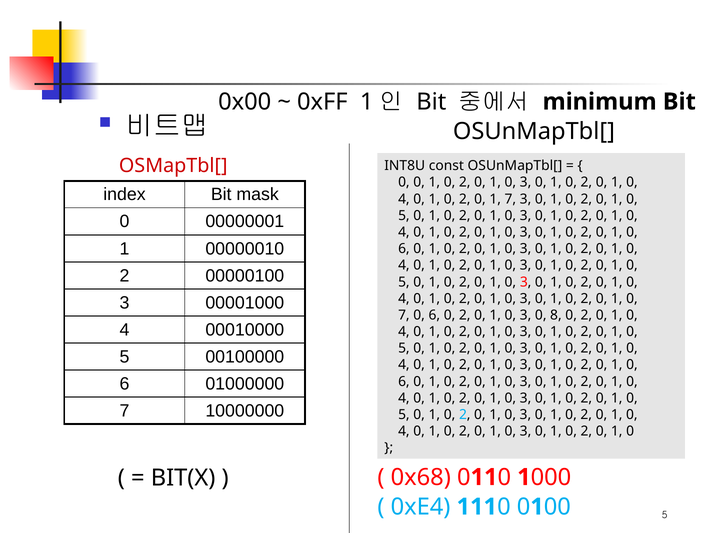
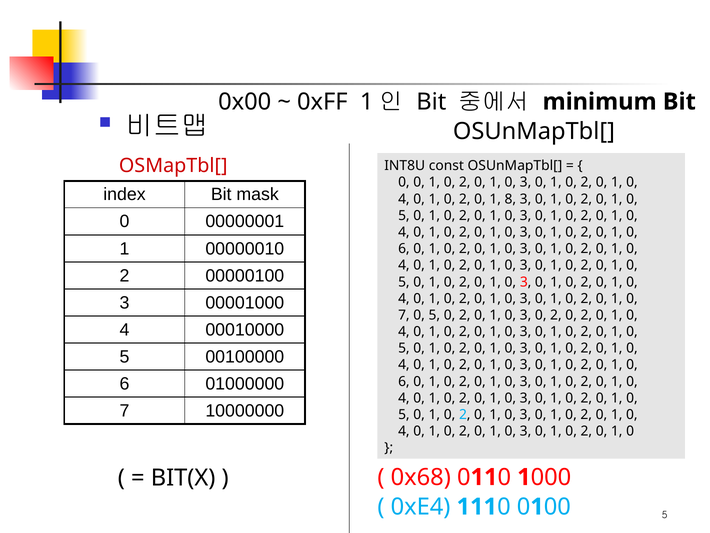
1 7: 7 -> 8
7 0 6: 6 -> 5
3 0 8: 8 -> 2
